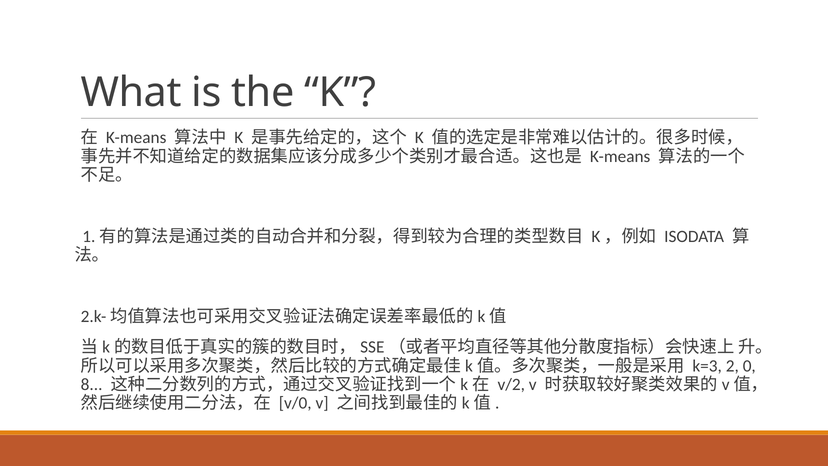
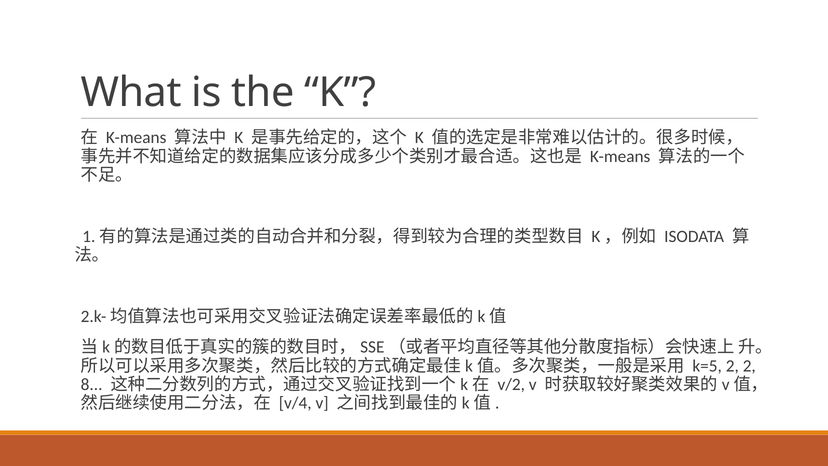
k=3: k=3 -> k=5
2 0: 0 -> 2
v/0: v/0 -> v/4
